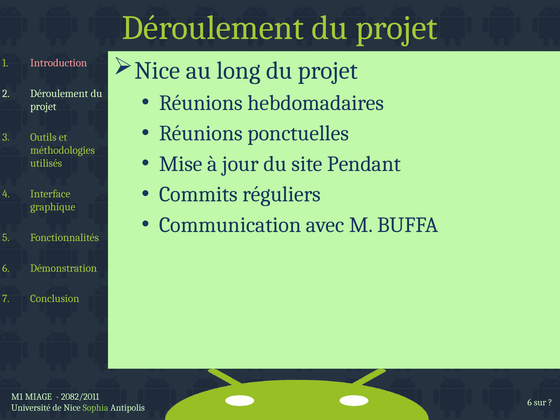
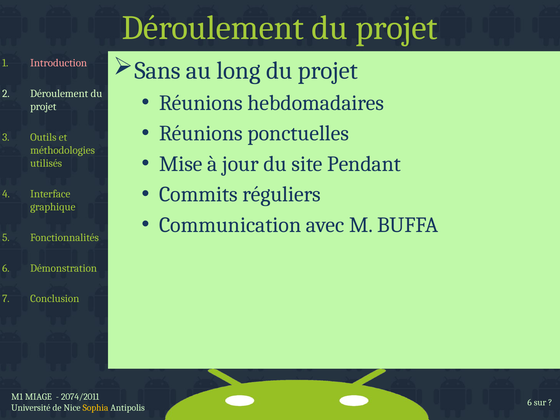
Nice at (157, 71): Nice -> Sans
2082/2011: 2082/2011 -> 2074/2011
Sophia colour: light green -> yellow
